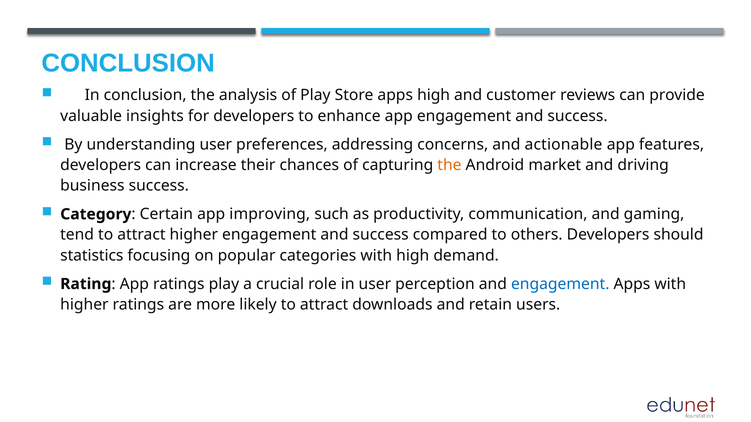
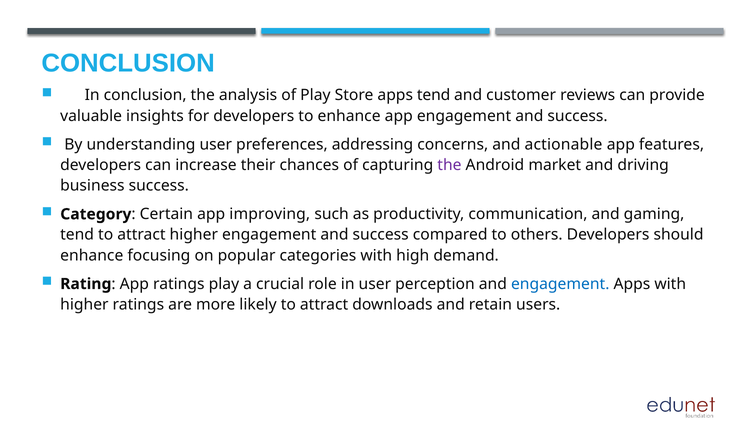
apps high: high -> tend
the at (449, 165) colour: orange -> purple
statistics at (92, 256): statistics -> enhance
